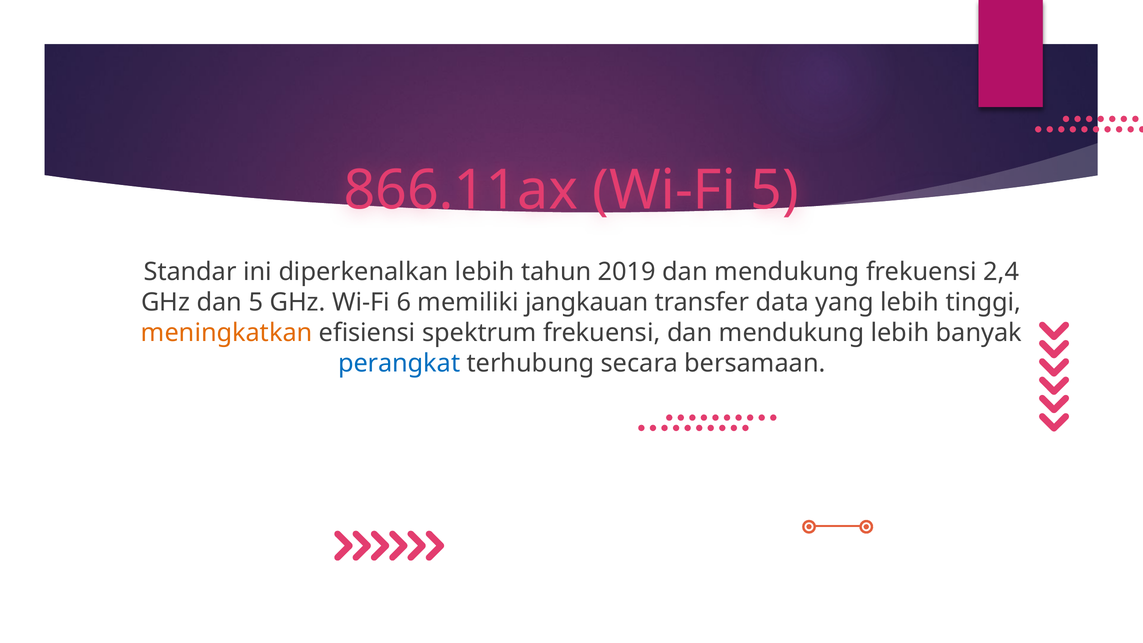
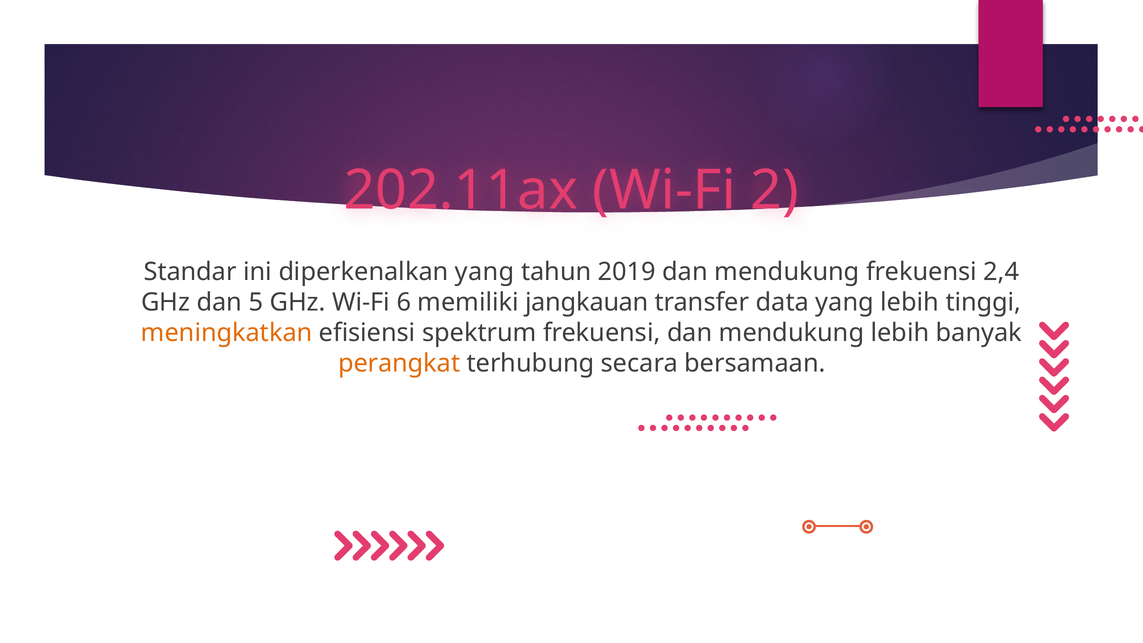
866.11ax: 866.11ax -> 202.11ax
Wi-Fi 5: 5 -> 2
diperkenalkan lebih: lebih -> yang
perangkat colour: blue -> orange
